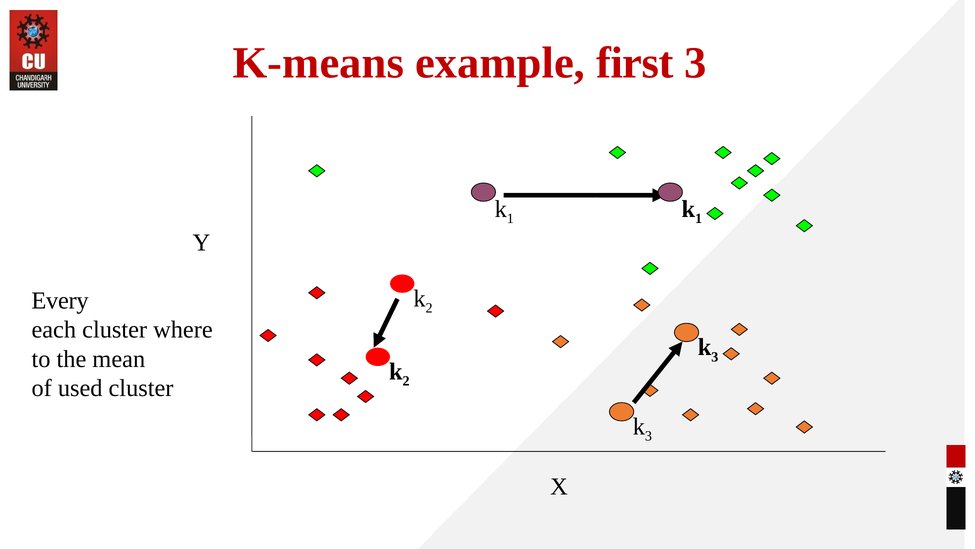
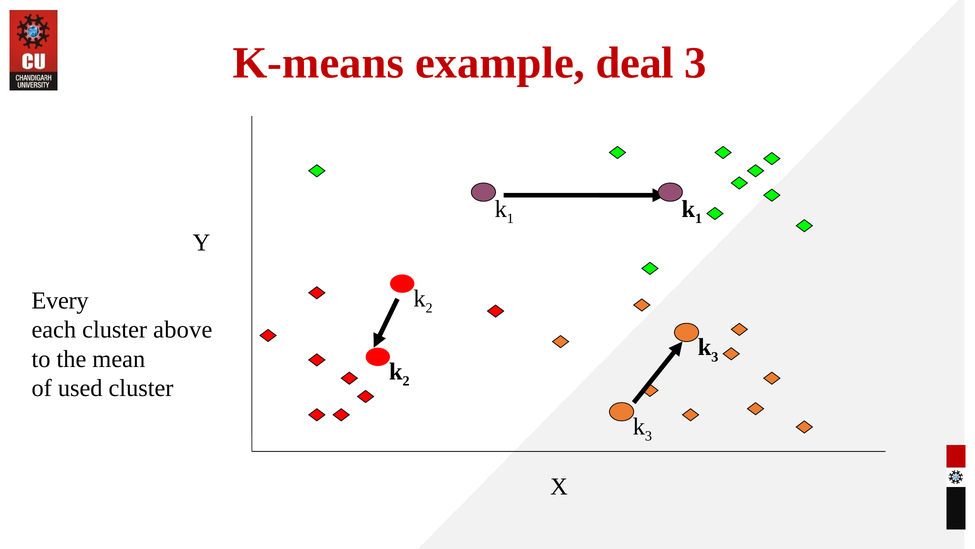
first: first -> deal
where: where -> above
